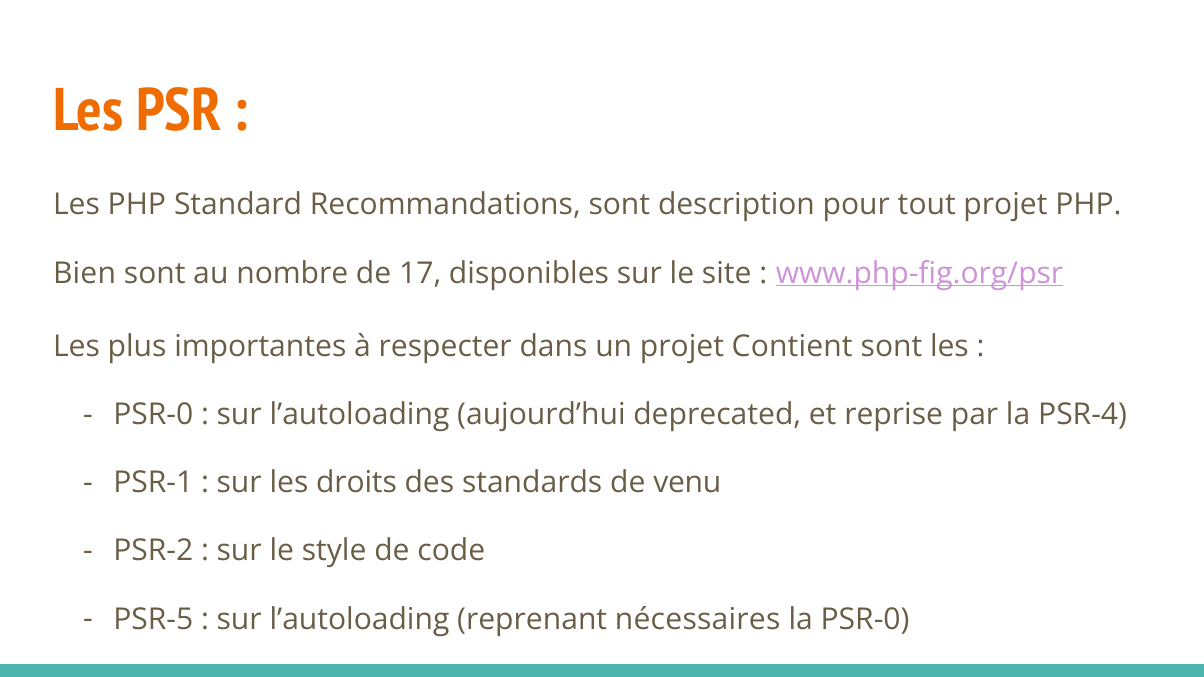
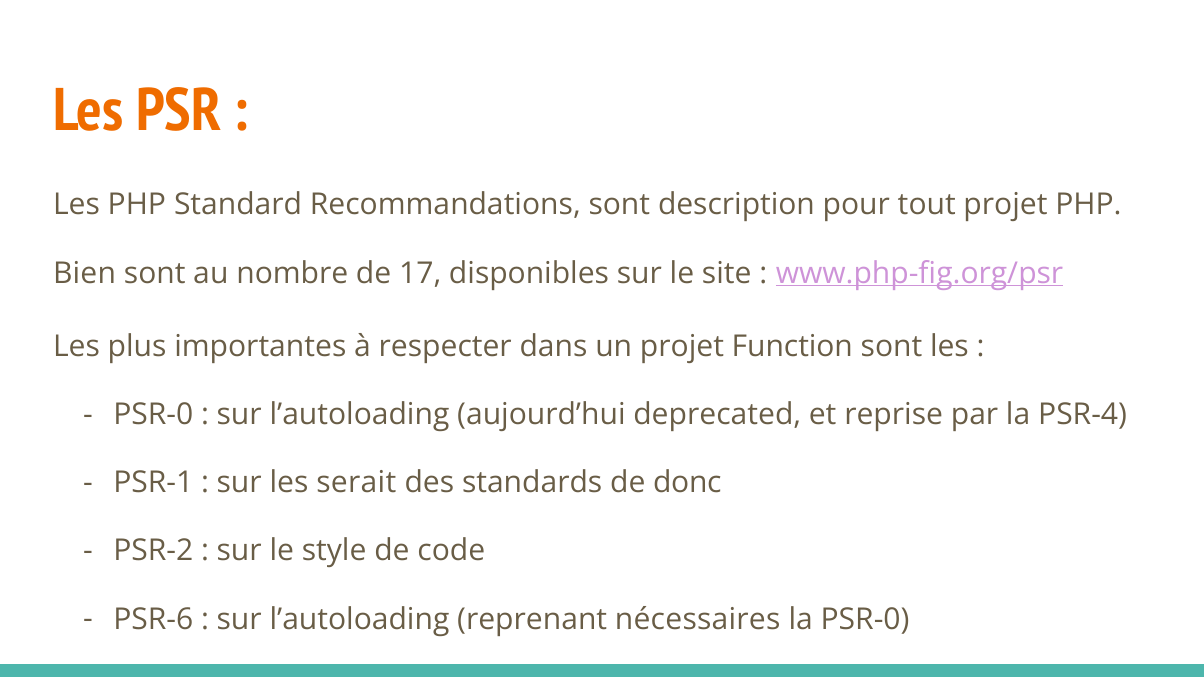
Contient: Contient -> Function
droits: droits -> serait
venu: venu -> donc
PSR-5: PSR-5 -> PSR-6
